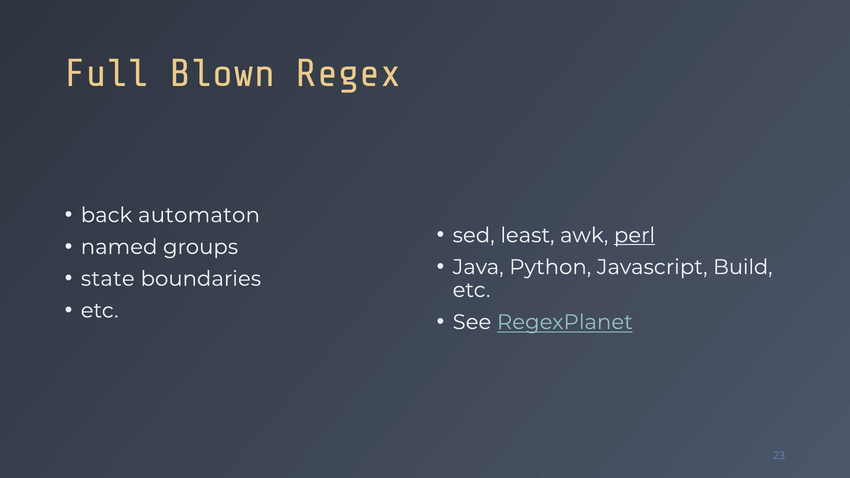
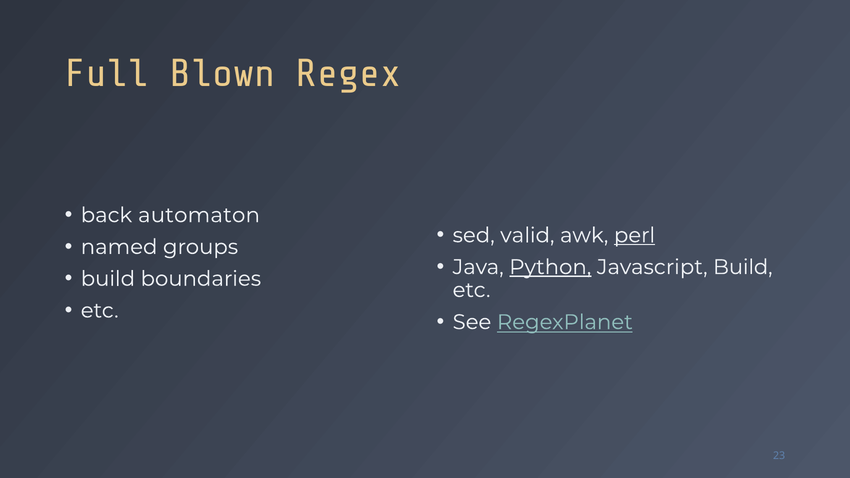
least: least -> valid
Python underline: none -> present
state at (108, 279): state -> build
